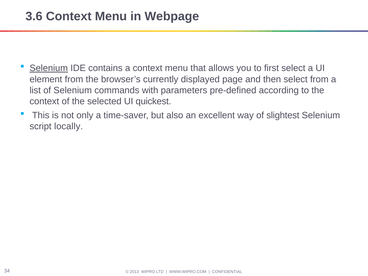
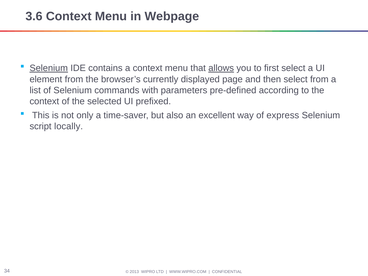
allows underline: none -> present
quickest: quickest -> prefixed
slightest: slightest -> express
